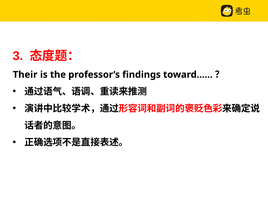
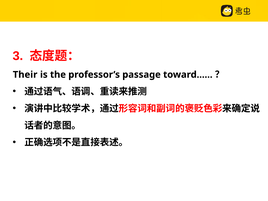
findings: findings -> passage
